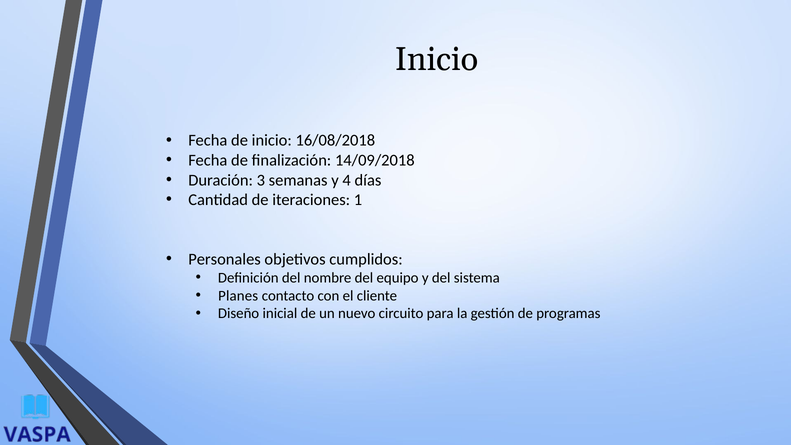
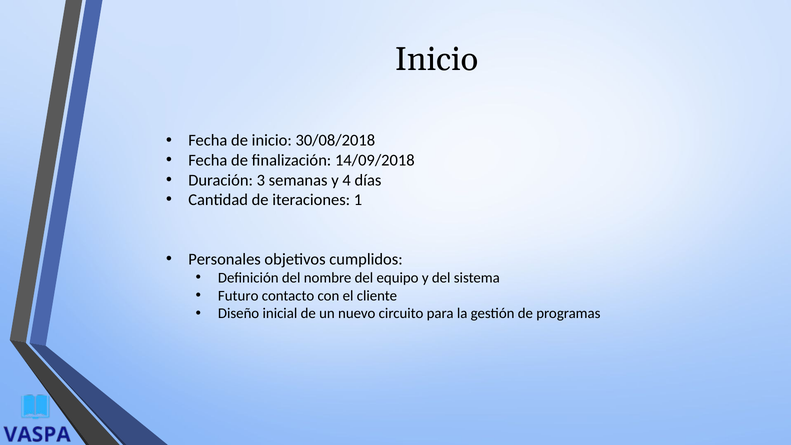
16/08/2018: 16/08/2018 -> 30/08/2018
Planes: Planes -> Futuro
